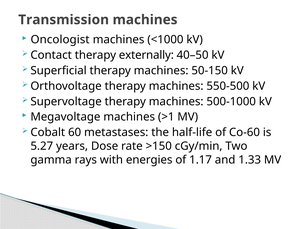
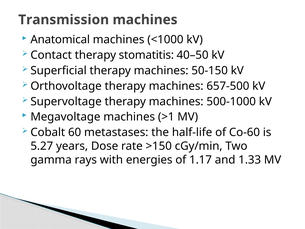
Oncologist: Oncologist -> Anatomical
externally: externally -> stomatitis
550-500: 550-500 -> 657-500
